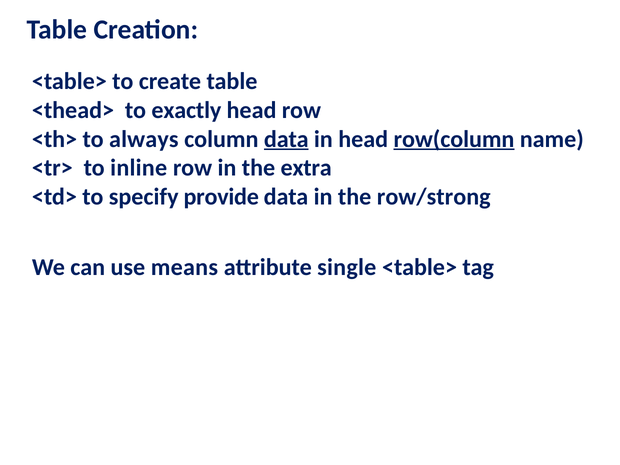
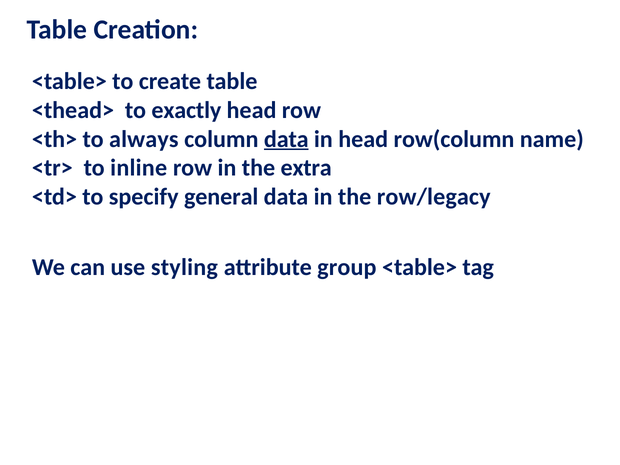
row(column underline: present -> none
provide: provide -> general
row/strong: row/strong -> row/legacy
means: means -> styling
single: single -> group
